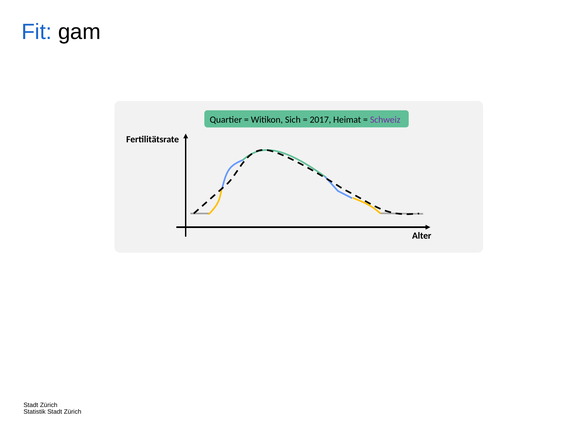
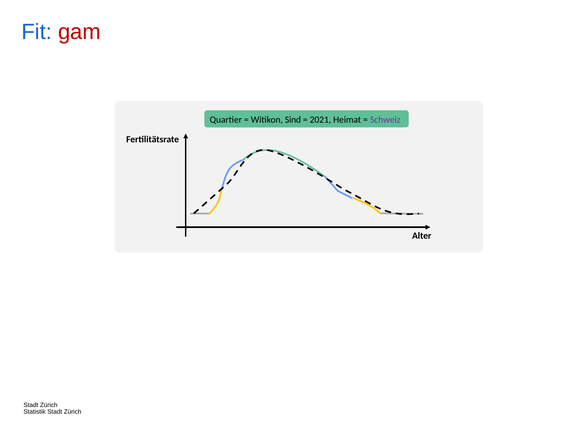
gam colour: black -> red
Sich: Sich -> Sind
2017: 2017 -> 2021
